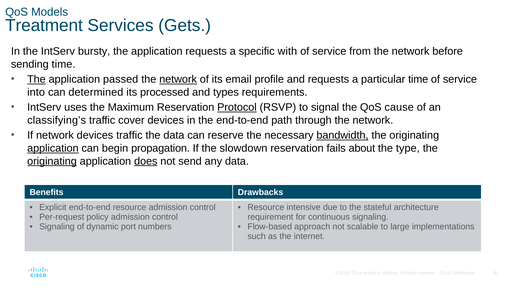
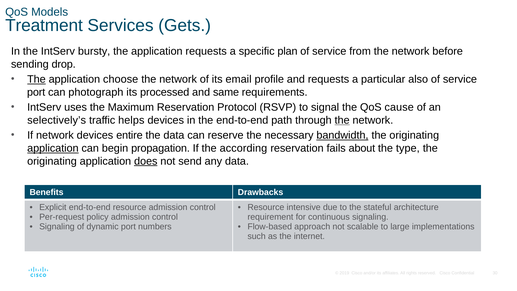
with: with -> plan
sending time: time -> drop
passed: passed -> choose
network at (178, 79) underline: present -> none
particular time: time -> also
into at (36, 92): into -> port
determined: determined -> photograph
types: types -> same
Protocol underline: present -> none
classifying’s: classifying’s -> selectively’s
cover: cover -> helps
the at (342, 120) underline: none -> present
devices traffic: traffic -> entire
slowdown: slowdown -> according
originating at (52, 161) underline: present -> none
